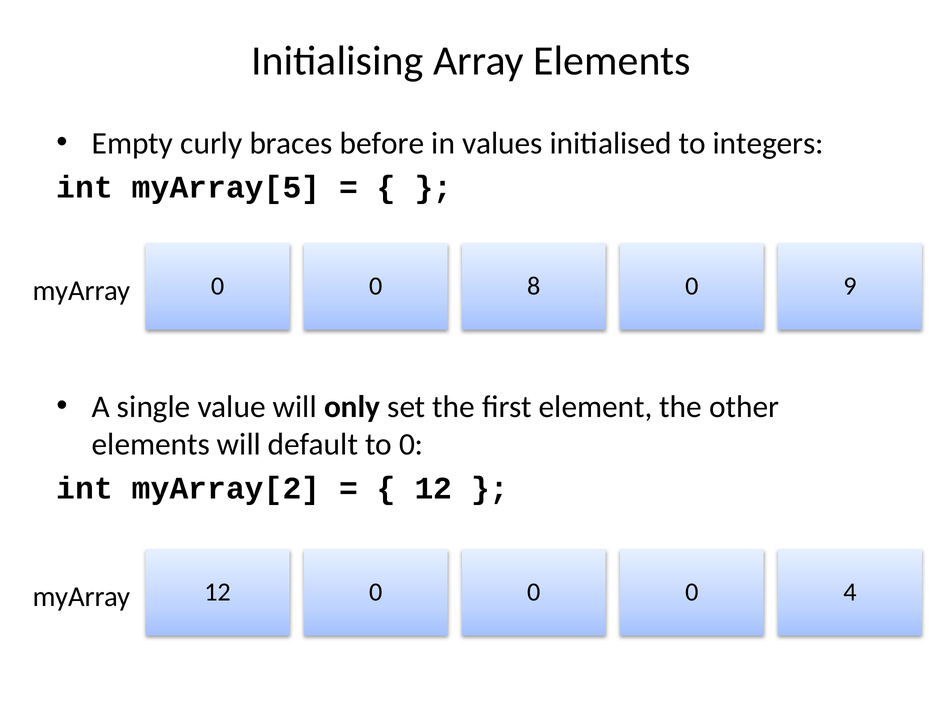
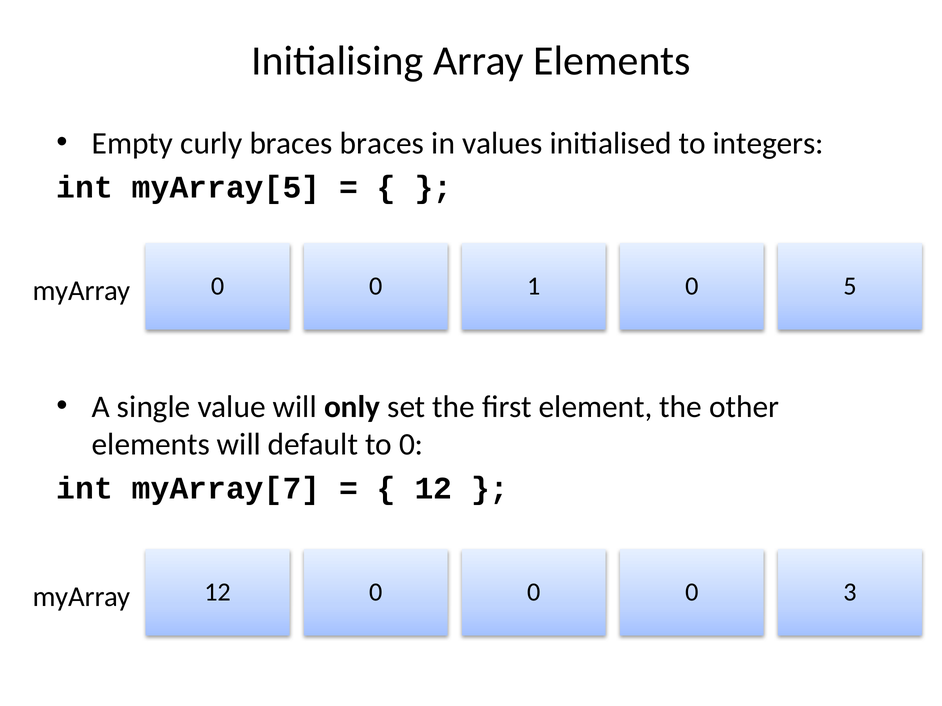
braces before: before -> braces
8: 8 -> 1
9: 9 -> 5
myArray[2: myArray[2 -> myArray[7
4: 4 -> 3
